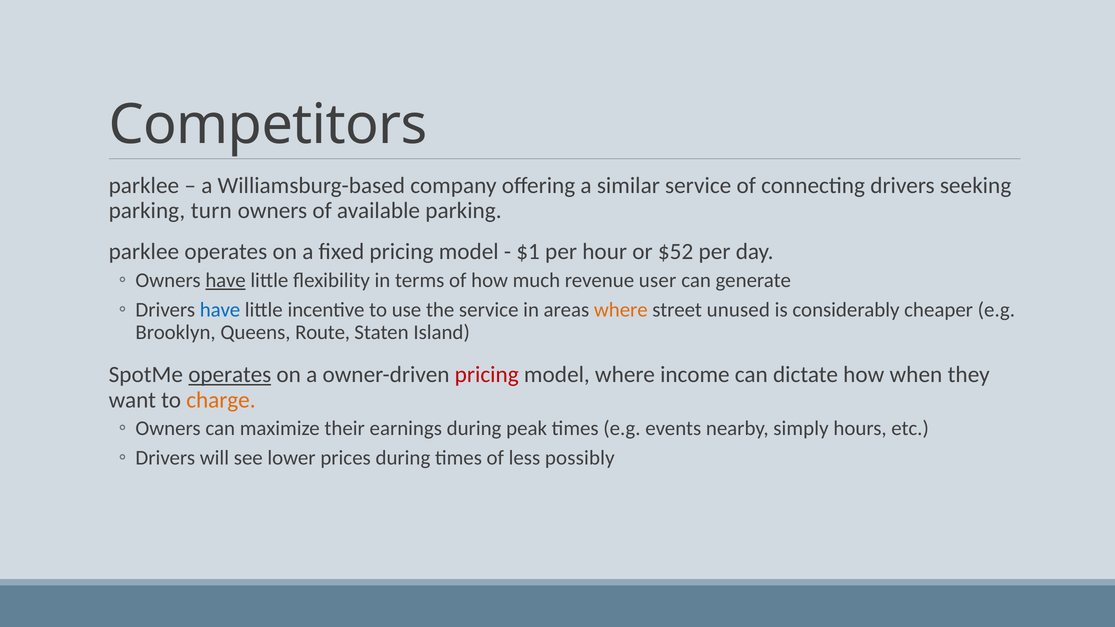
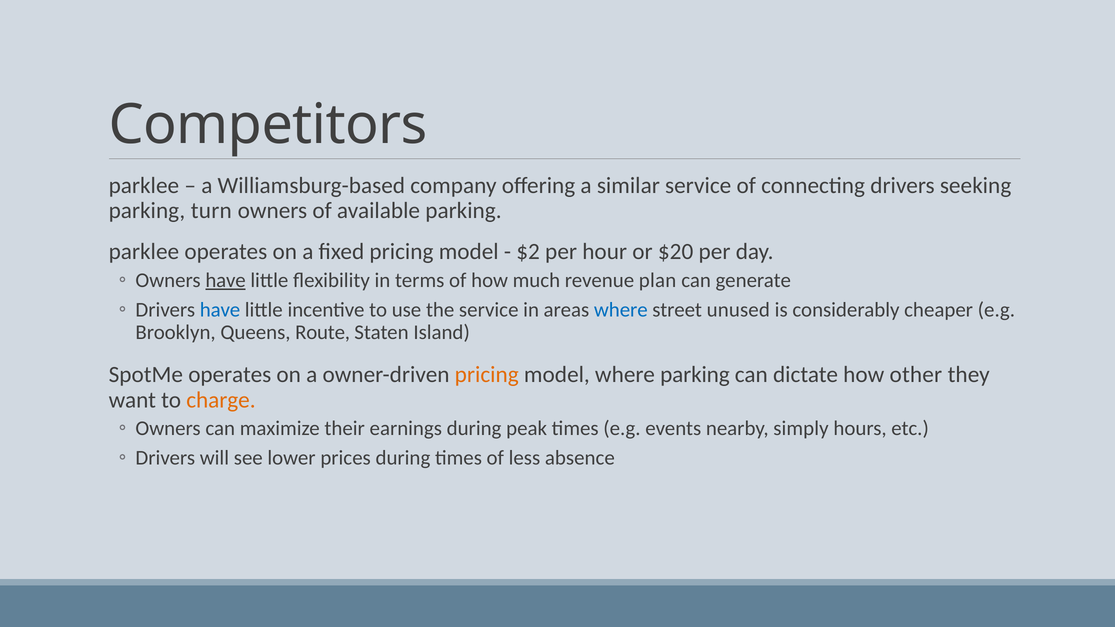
$1: $1 -> $2
$52: $52 -> $20
user: user -> plan
where at (621, 310) colour: orange -> blue
operates at (230, 375) underline: present -> none
pricing at (487, 375) colour: red -> orange
where income: income -> parking
when: when -> other
possibly: possibly -> absence
